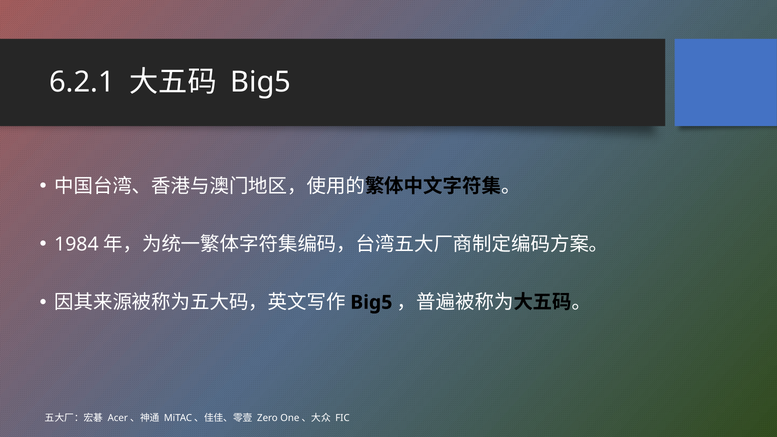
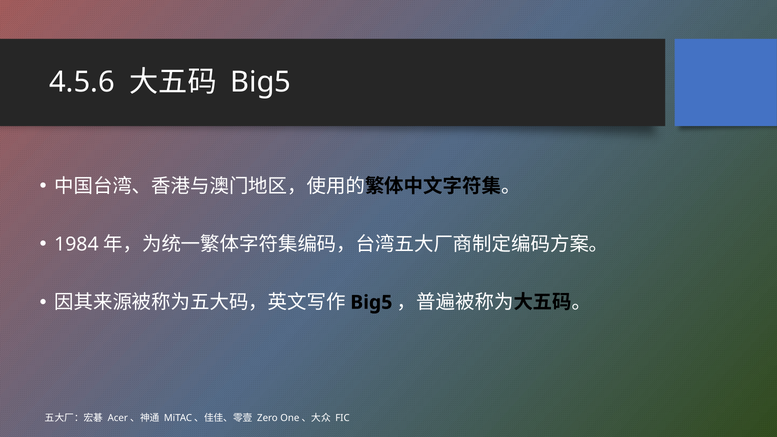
6.2.1: 6.2.1 -> 4.5.6
